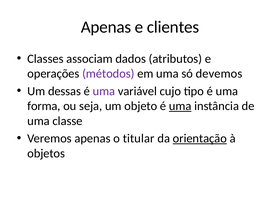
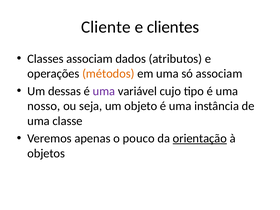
Apenas at (106, 27): Apenas -> Cliente
métodos colour: purple -> orange
só devemos: devemos -> associam
forma: forma -> nosso
uma at (180, 106) underline: present -> none
titular: titular -> pouco
